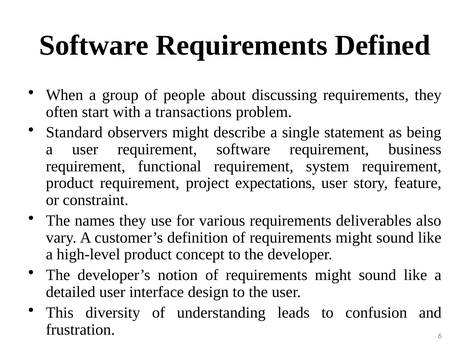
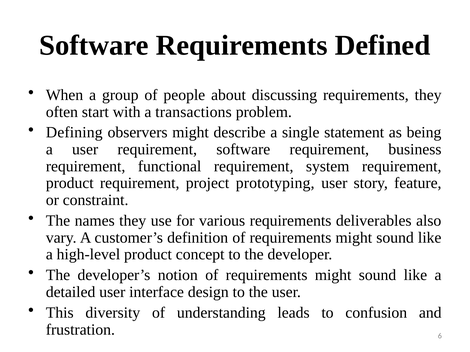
Standard: Standard -> Defining
expectations: expectations -> prototyping
